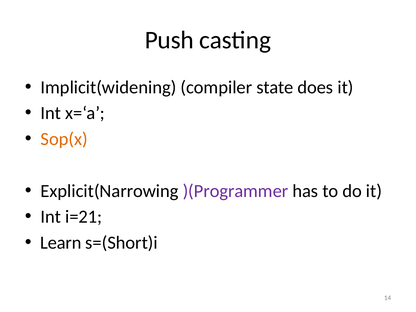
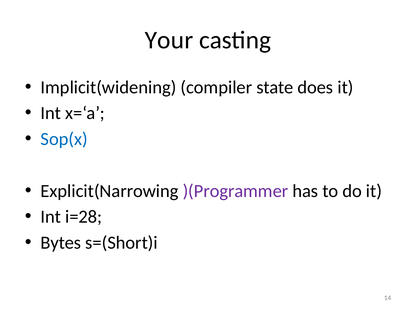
Push: Push -> Your
Sop(x colour: orange -> blue
i=21: i=21 -> i=28
Learn: Learn -> Bytes
